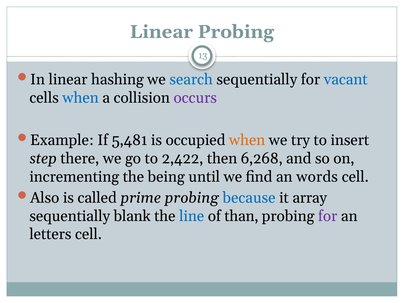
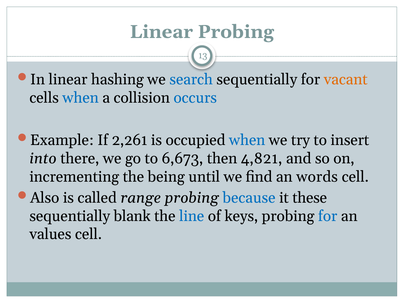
vacant colour: blue -> orange
occurs colour: purple -> blue
5,481: 5,481 -> 2,261
when at (247, 140) colour: orange -> blue
step: step -> into
2,422: 2,422 -> 6,673
6,268: 6,268 -> 4,821
prime: prime -> range
array: array -> these
than: than -> keys
for at (328, 216) colour: purple -> blue
letters: letters -> values
